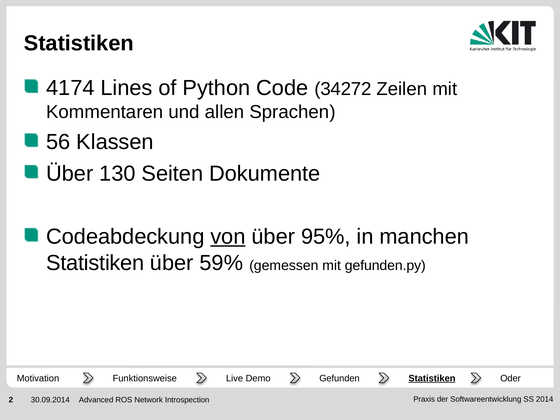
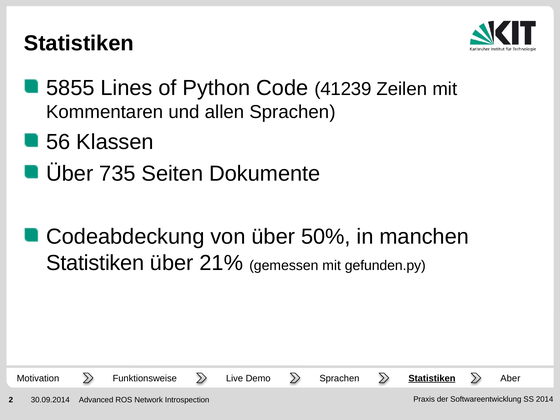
4174: 4174 -> 5855
34272: 34272 -> 41239
130: 130 -> 735
von underline: present -> none
95%: 95% -> 50%
59%: 59% -> 21%
Motivation Gefunden: Gefunden -> Sprachen
Oder: Oder -> Aber
